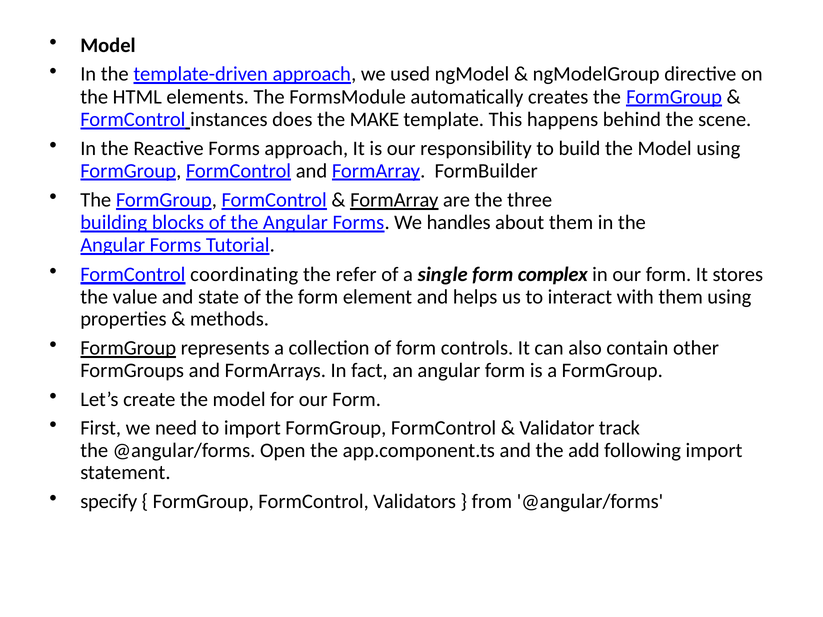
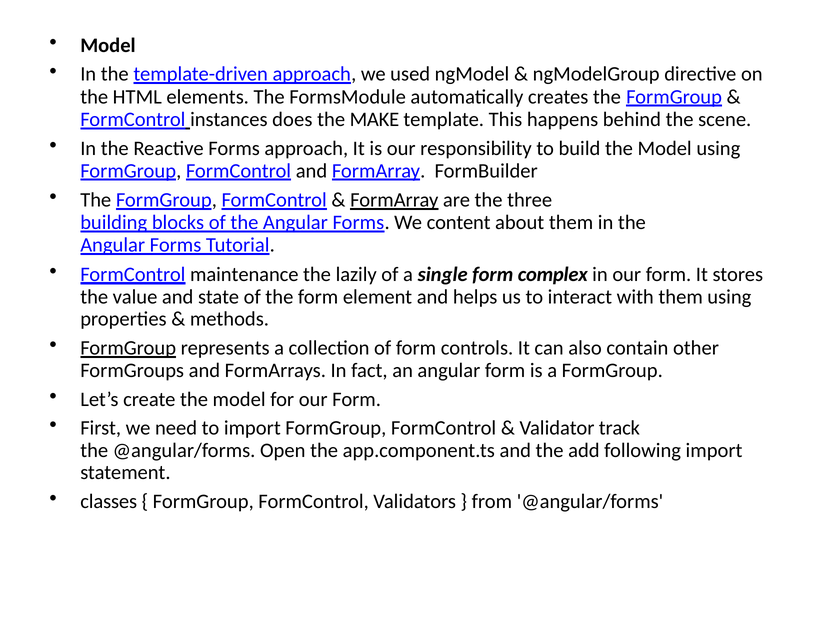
handles: handles -> content
coordinating: coordinating -> maintenance
refer: refer -> lazily
specify: specify -> classes
